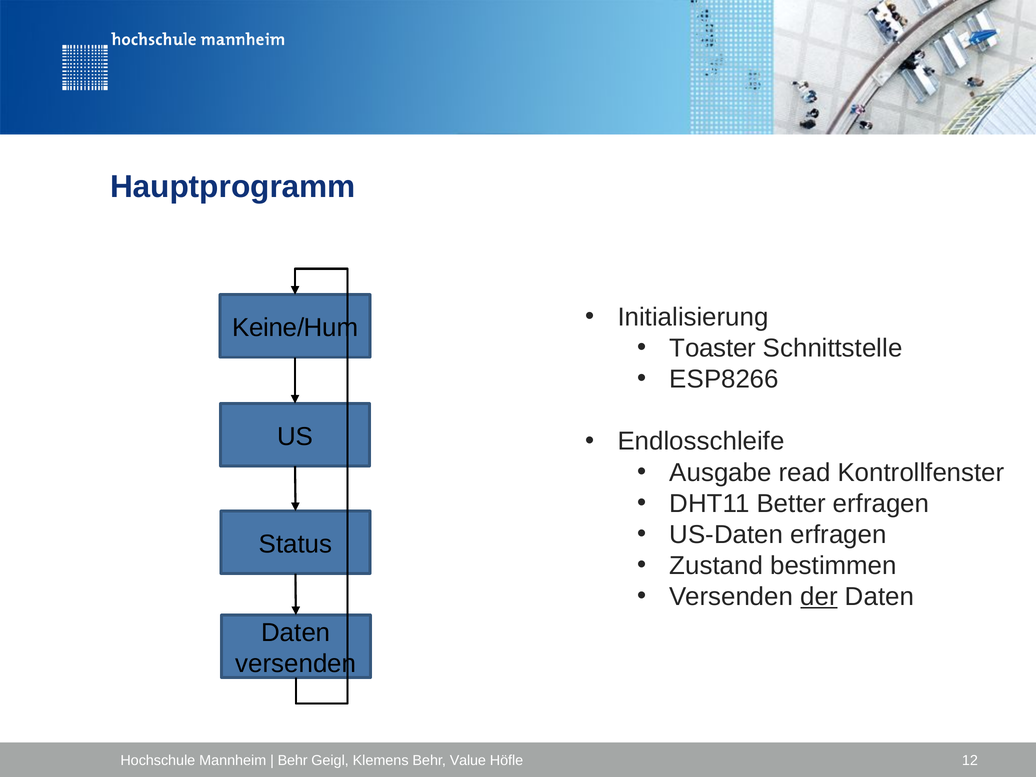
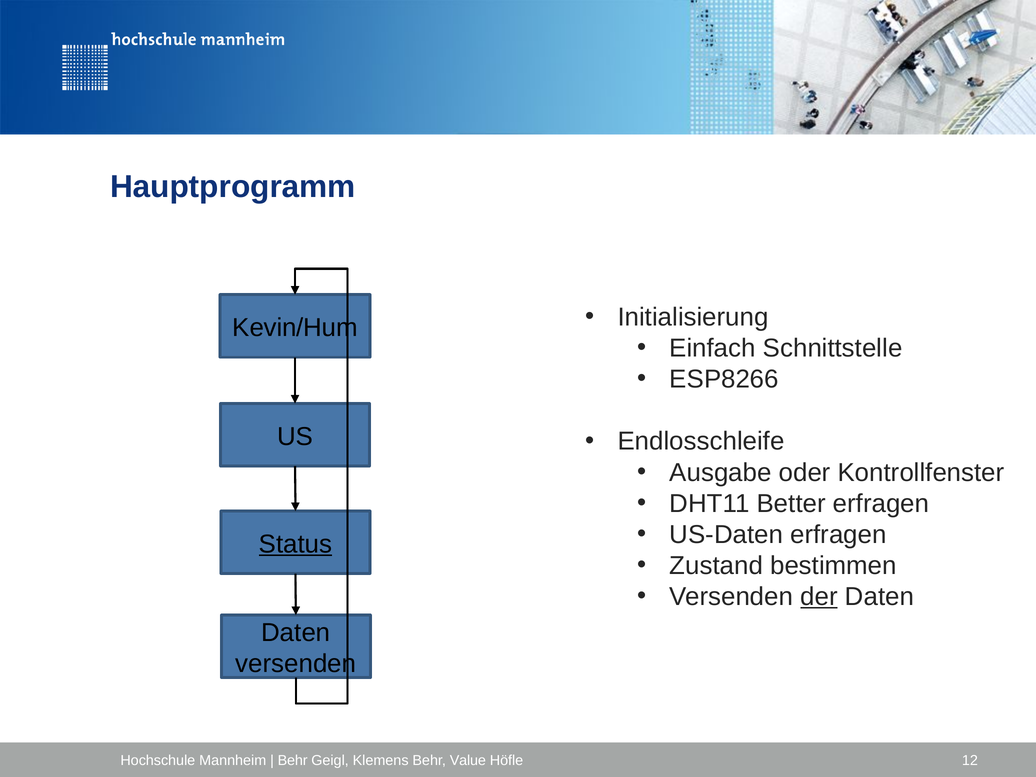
Keine/Hum: Keine/Hum -> Kevin/Hum
Toaster: Toaster -> Einfach
read: read -> oder
Status underline: none -> present
